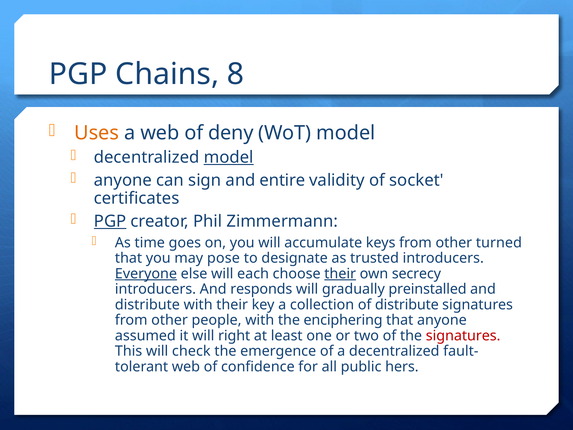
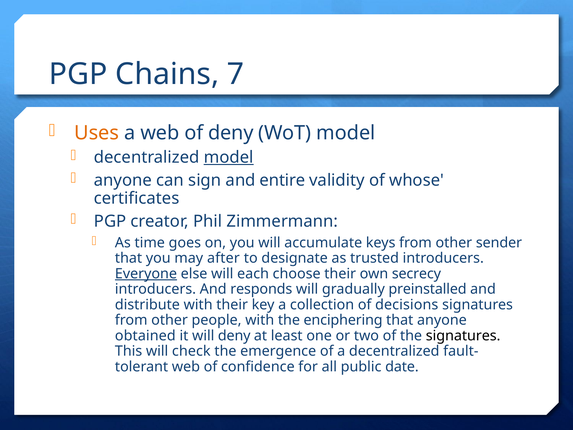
8: 8 -> 7
socket: socket -> whose
PGP at (110, 221) underline: present -> none
turned: turned -> sender
pose: pose -> after
their at (340, 274) underline: present -> none
of distribute: distribute -> decisions
assumed: assumed -> obtained
will right: right -> deny
signatures at (463, 335) colour: red -> black
hers: hers -> date
